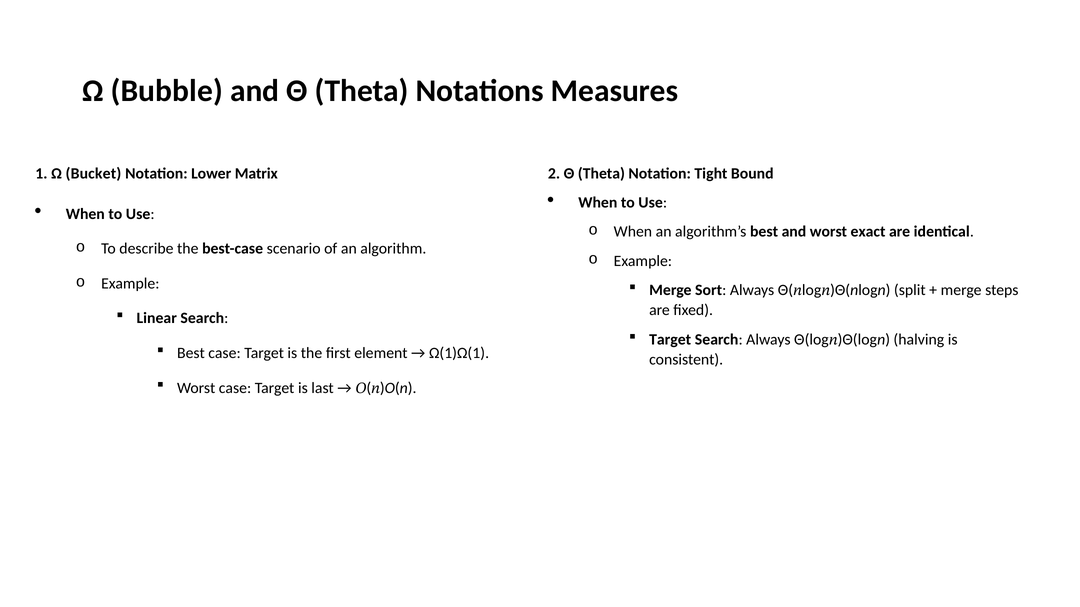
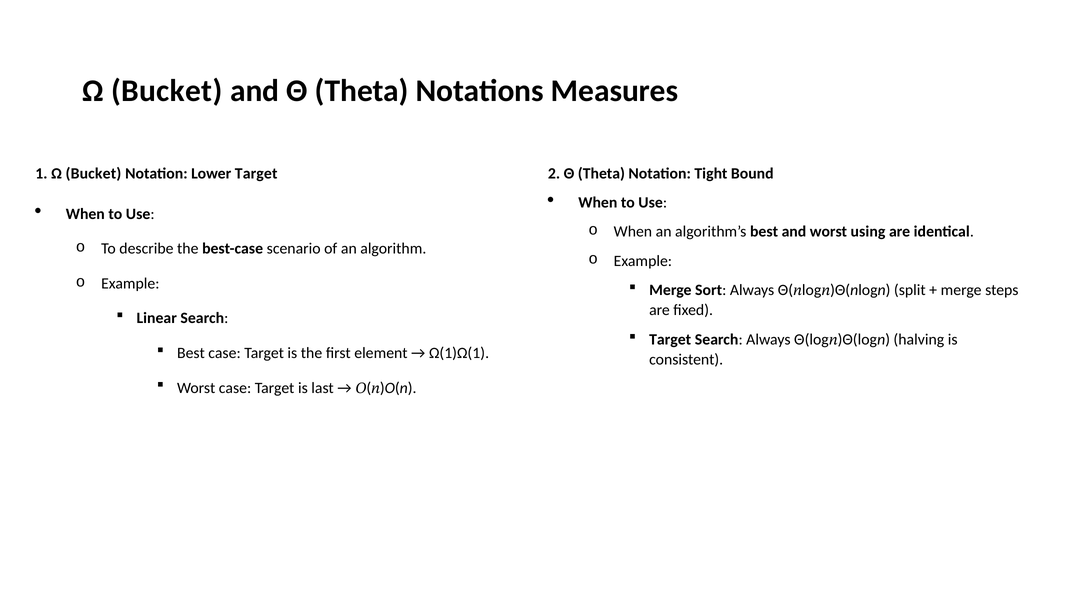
Bubble at (167, 91): Bubble -> Bucket
Lower Matrix: Matrix -> Target
exact: exact -> using
